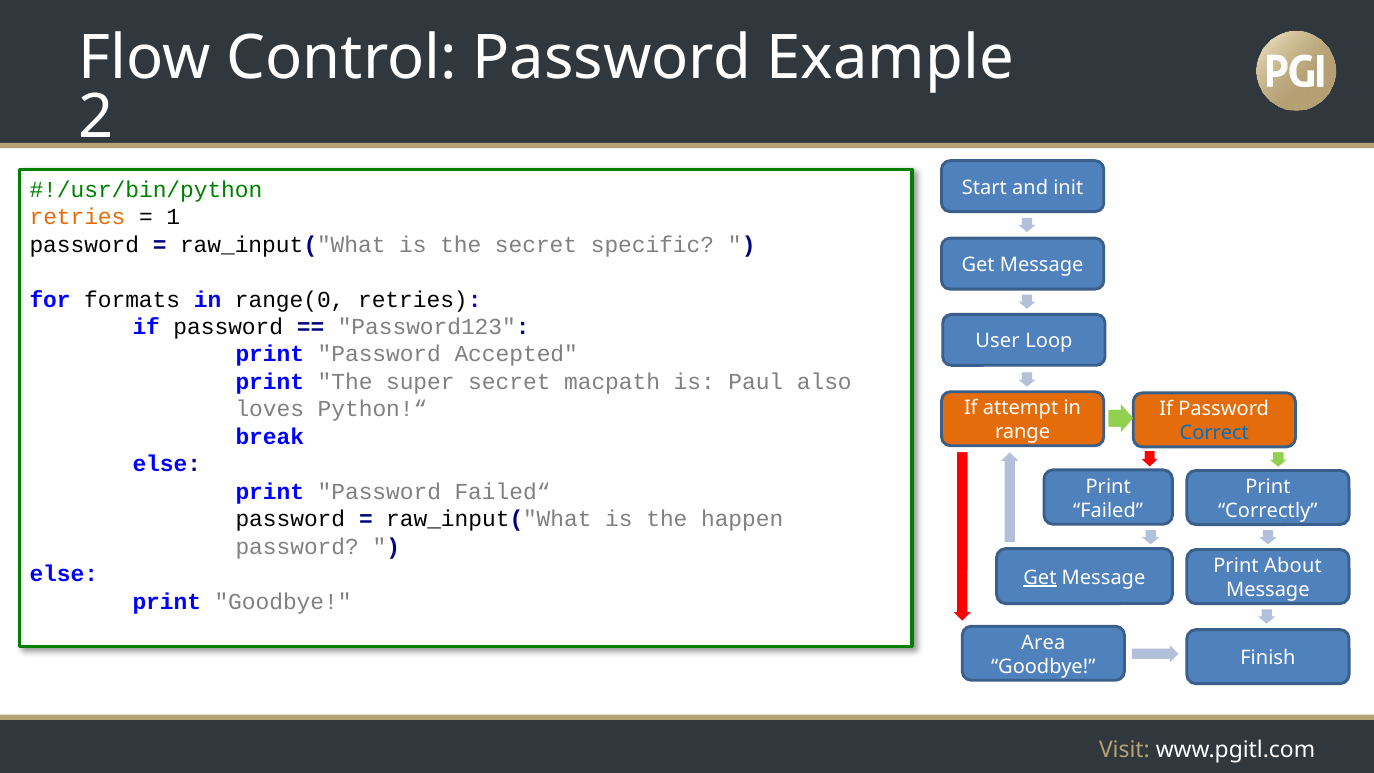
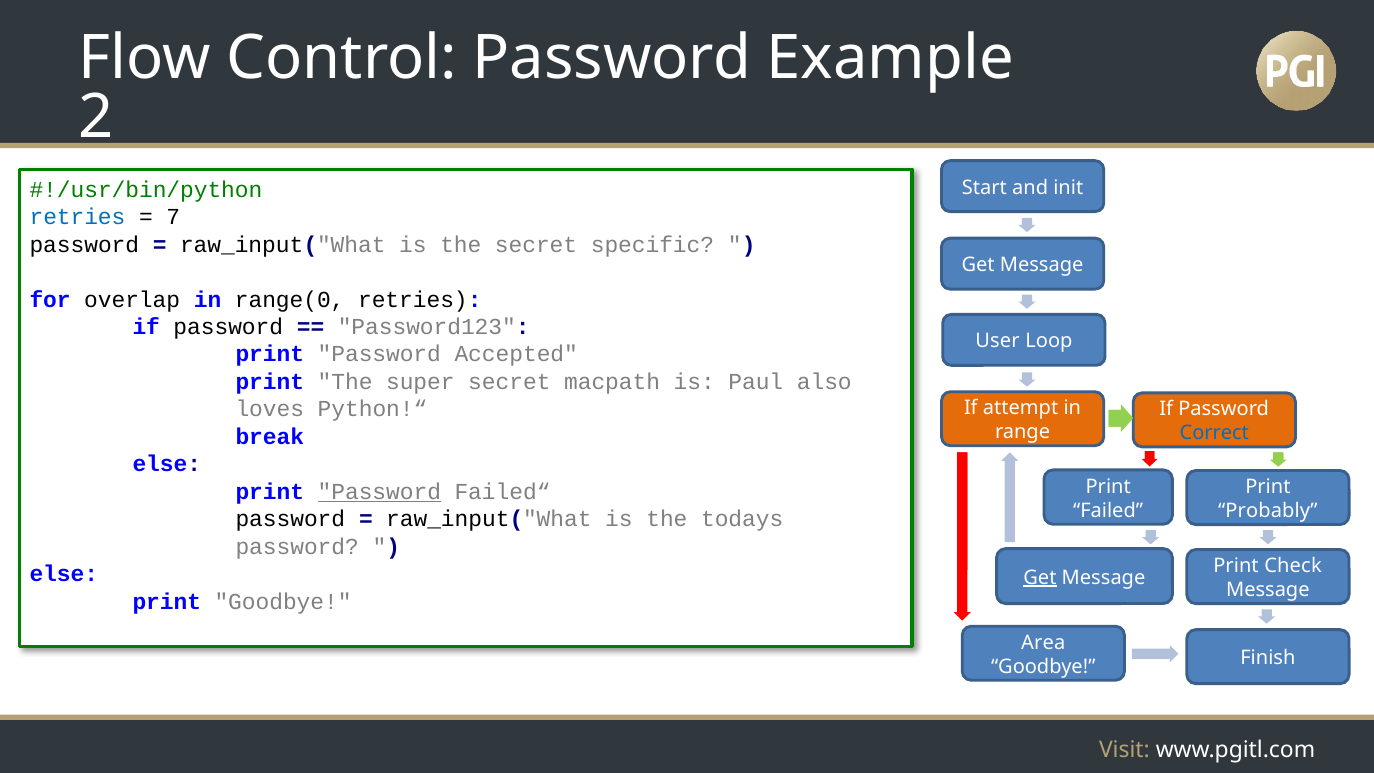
retries at (77, 217) colour: orange -> blue
1: 1 -> 7
formats: formats -> overlap
Password at (379, 492) underline: none -> present
Correctly: Correctly -> Probably
happen: happen -> todays
About: About -> Check
